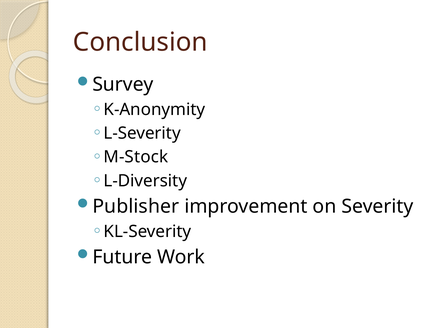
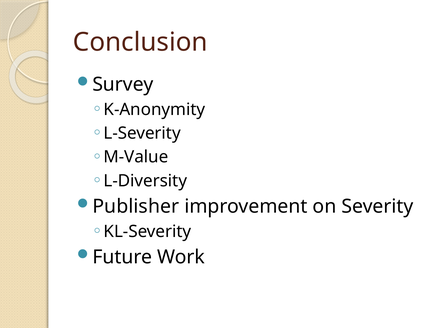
M-Stock: M-Stock -> M-Value
